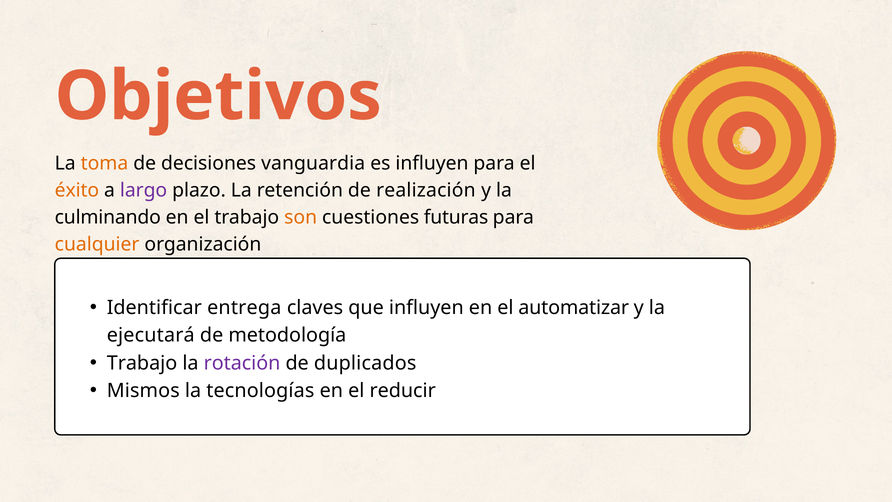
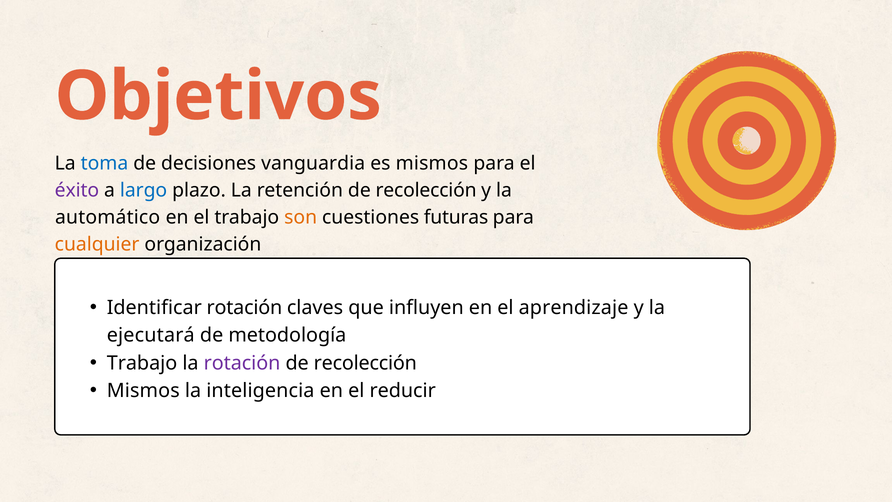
toma colour: orange -> blue
es influyen: influyen -> mismos
éxito colour: orange -> purple
largo colour: purple -> blue
retención de realización: realización -> recolección
culminando: culminando -> automático
Identificar entrega: entrega -> rotación
automatizar: automatizar -> aprendizaje
duplicados at (365, 363): duplicados -> recolección
tecnologías: tecnologías -> inteligencia
